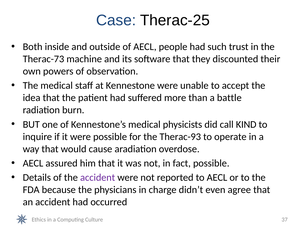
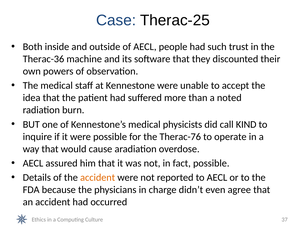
Therac-73: Therac-73 -> Therac-36
battle: battle -> noted
Therac-93: Therac-93 -> Therac-76
accident at (98, 177) colour: purple -> orange
